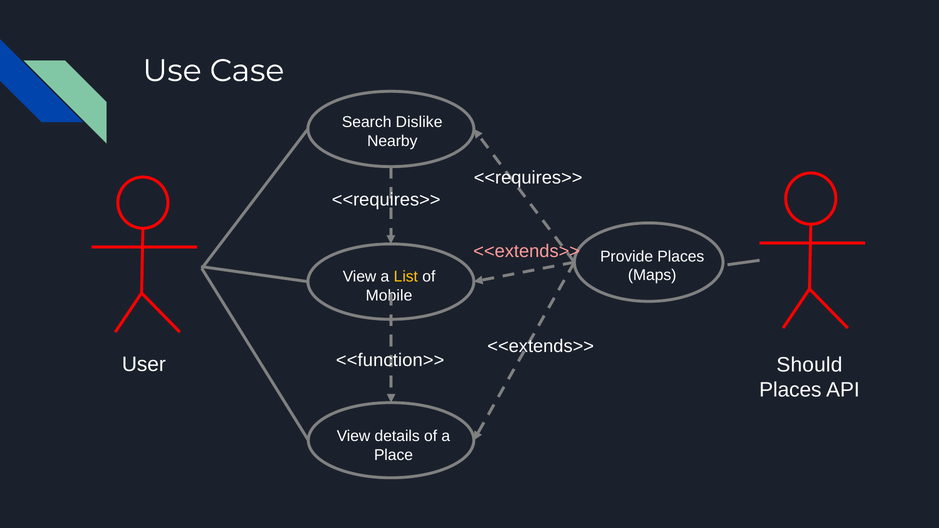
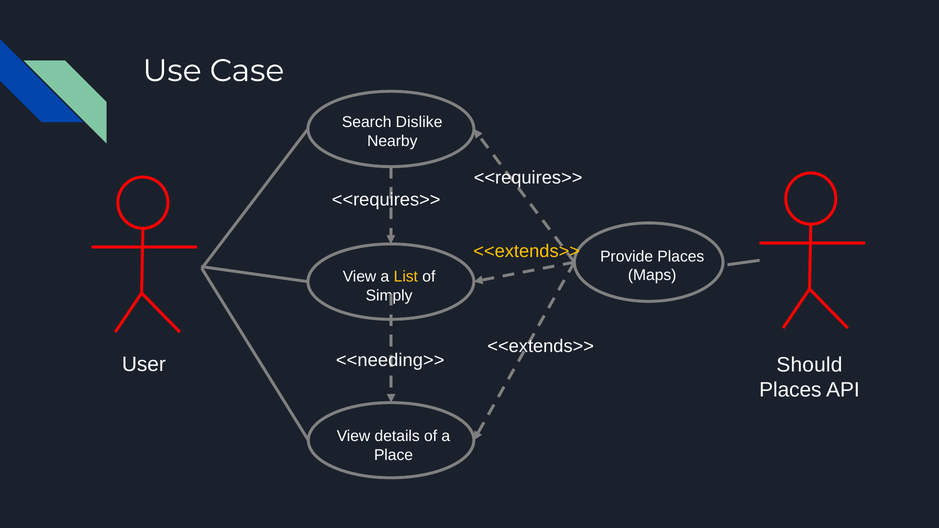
<<extends>> at (527, 252) colour: pink -> yellow
Mobile: Mobile -> Simply
<<function>>: <<function>> -> <<needing>>
